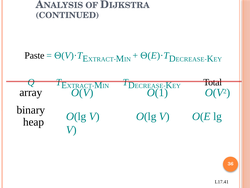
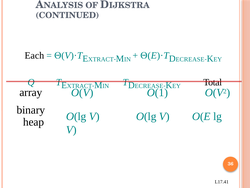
Paste: Paste -> Each
